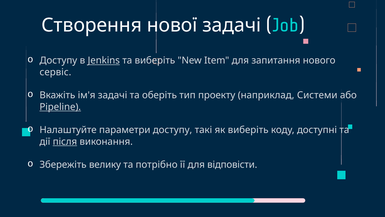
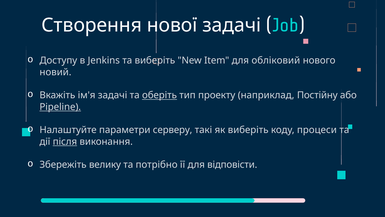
Jenkins underline: present -> none
запитання: запитання -> обліковий
сервіс: сервіс -> новий
оберіть underline: none -> present
Системи: Системи -> Постійну
параметри доступу: доступу -> серверу
доступні: доступні -> процеси
